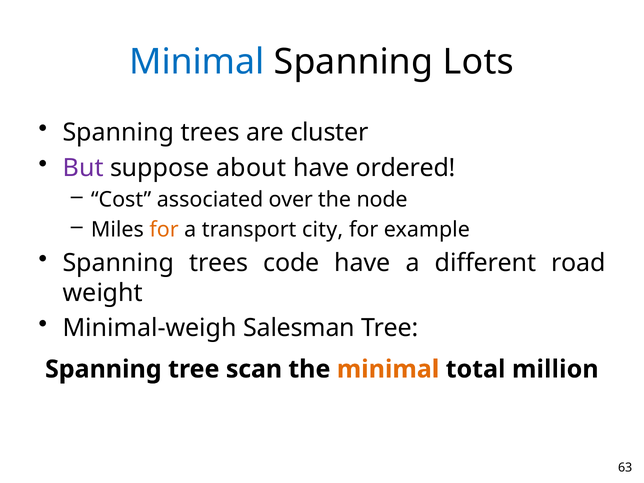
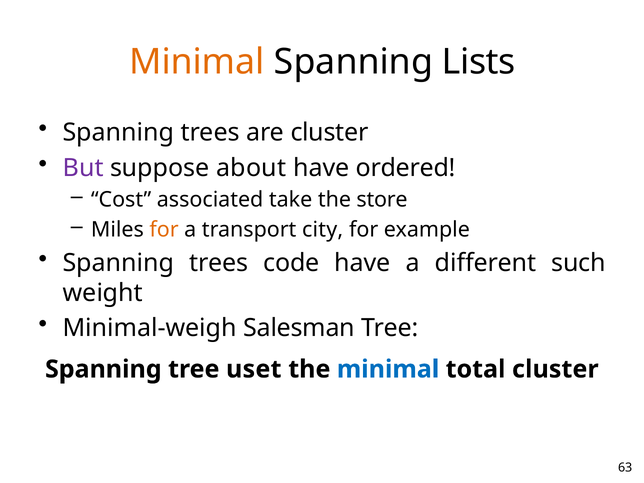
Minimal at (197, 62) colour: blue -> orange
Lots: Lots -> Lists
over: over -> take
node: node -> store
road: road -> such
scan: scan -> uset
minimal at (388, 369) colour: orange -> blue
total million: million -> cluster
